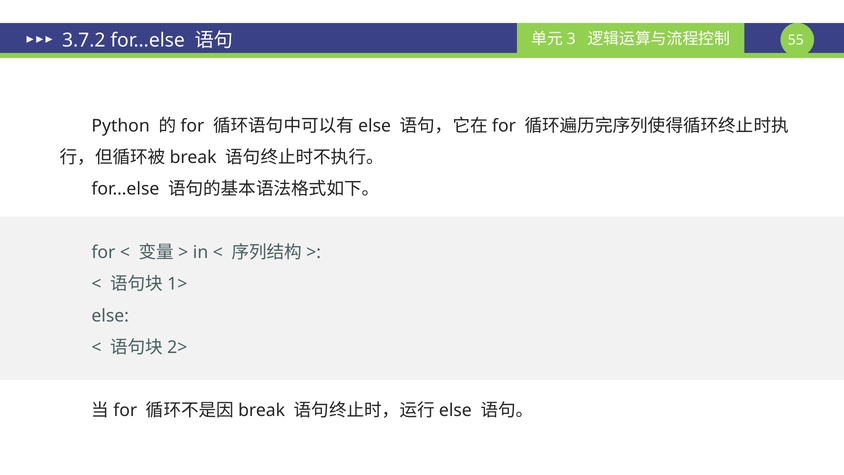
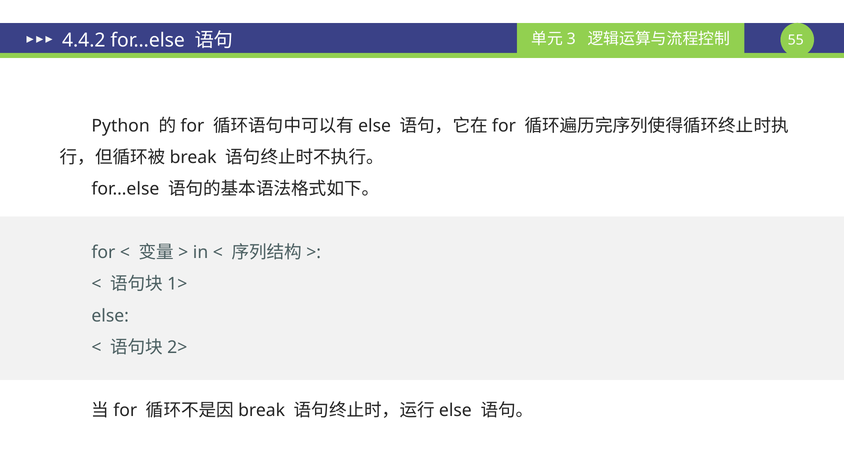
3.7.2: 3.7.2 -> 4.4.2
